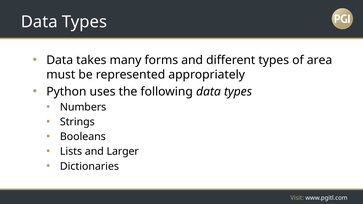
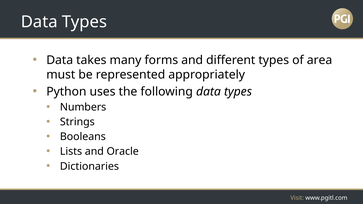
Larger: Larger -> Oracle
